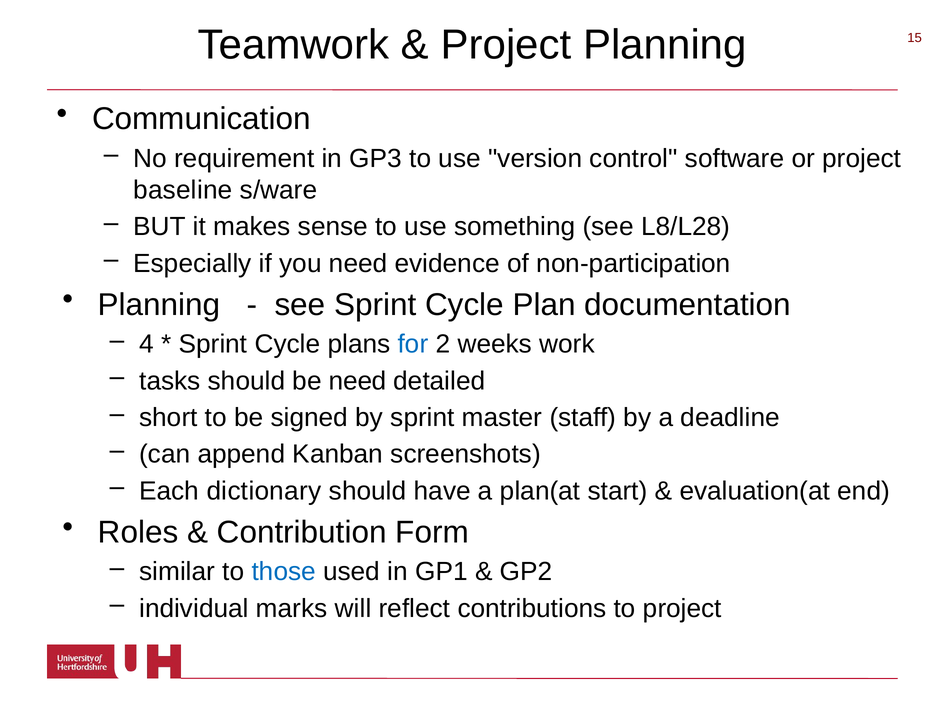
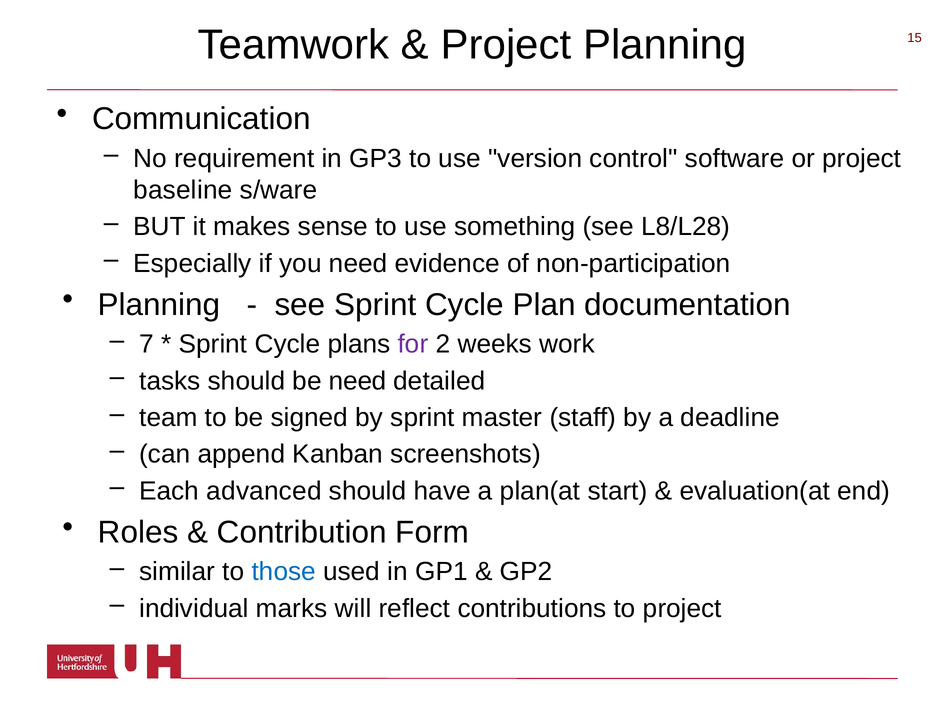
4: 4 -> 7
for colour: blue -> purple
short: short -> team
dictionary: dictionary -> advanced
